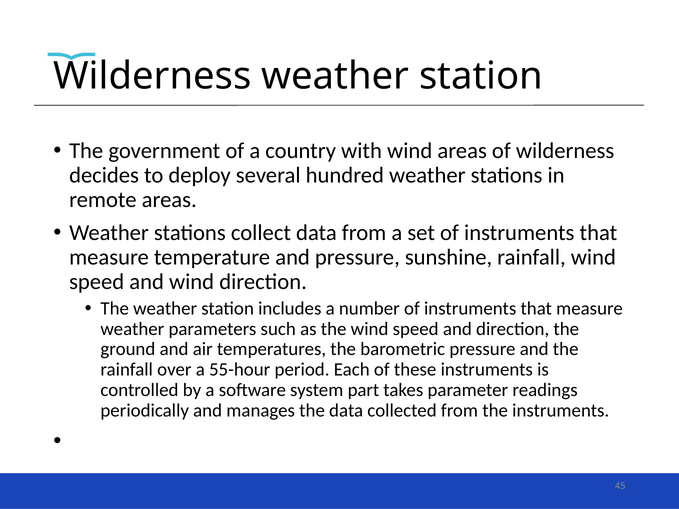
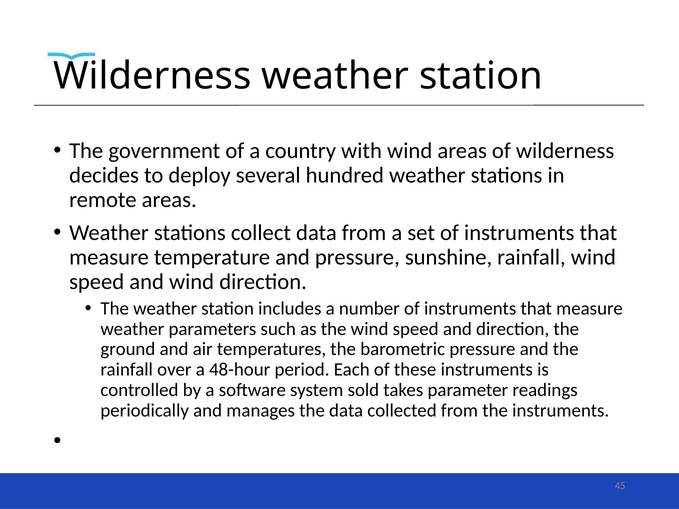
55-hour: 55-hour -> 48-hour
part: part -> sold
